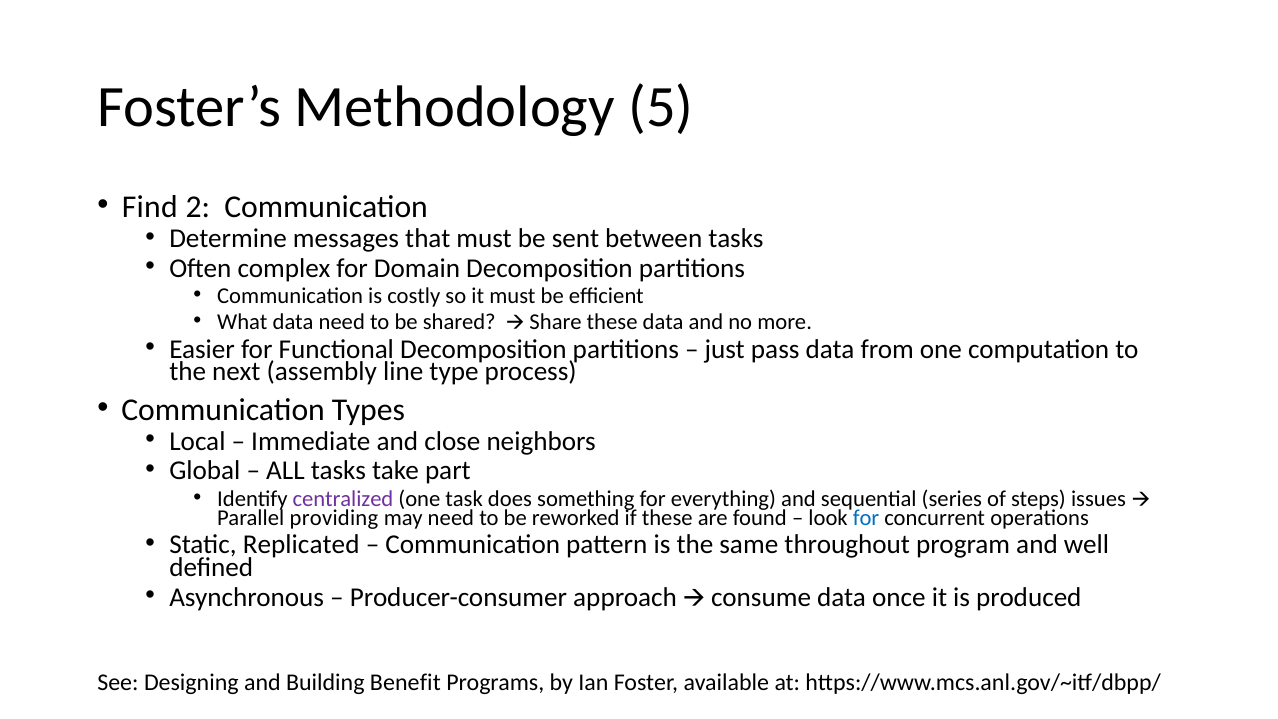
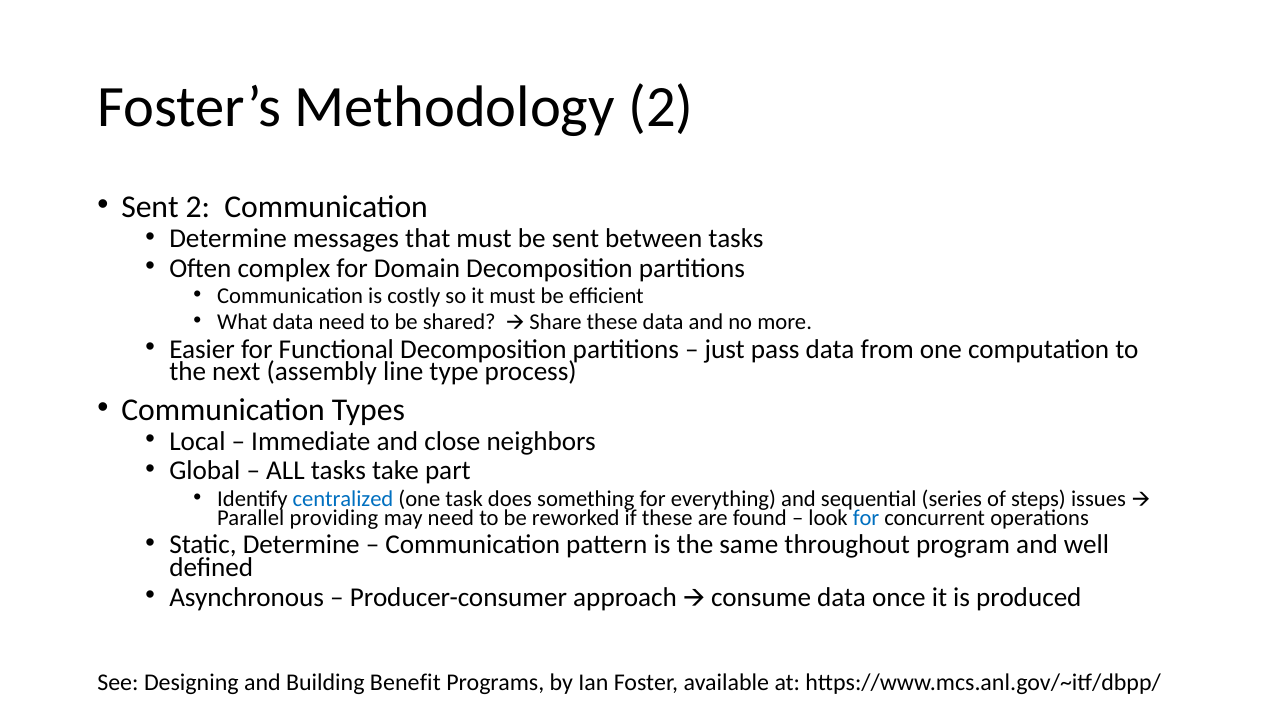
Methodology 5: 5 -> 2
Find at (150, 207): Find -> Sent
centralized colour: purple -> blue
Static Replicated: Replicated -> Determine
